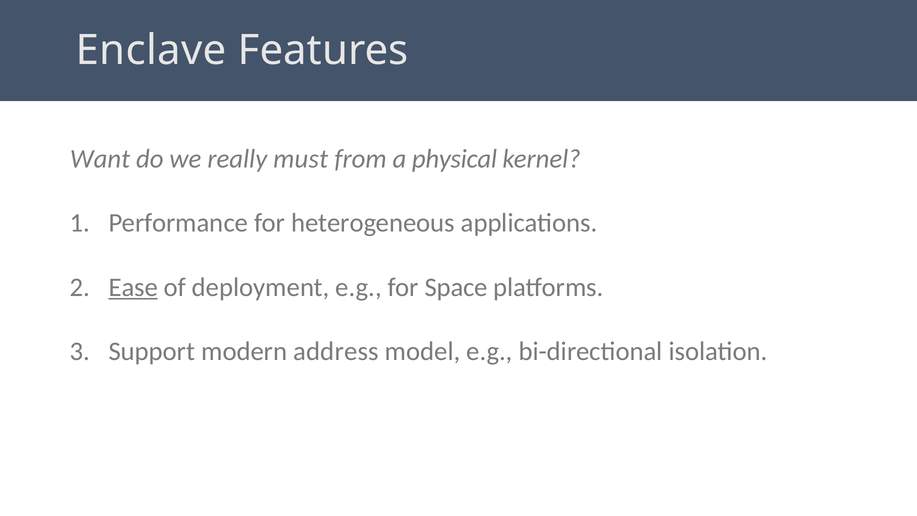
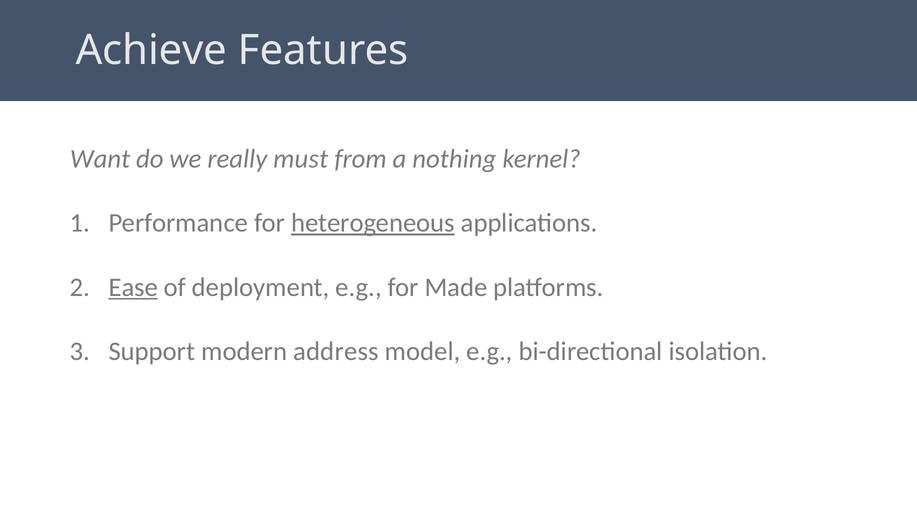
Enclave: Enclave -> Achieve
physical: physical -> nothing
heterogeneous underline: none -> present
Space: Space -> Made
